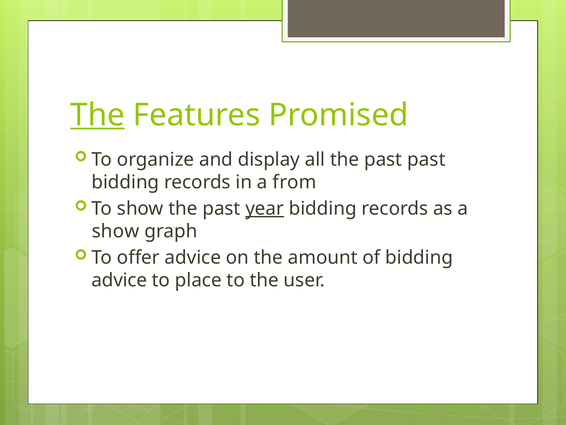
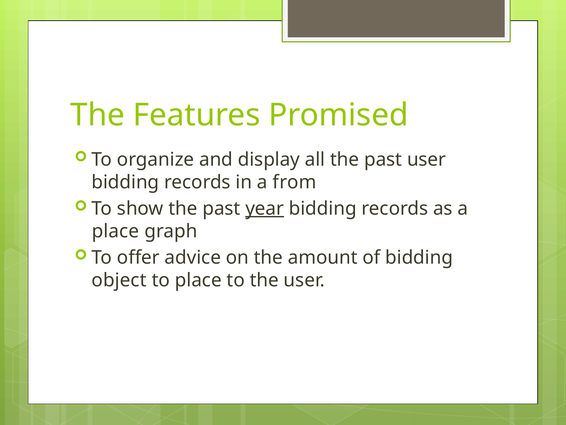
The at (98, 115) underline: present -> none
past past: past -> user
show at (115, 231): show -> place
advice at (119, 280): advice -> object
